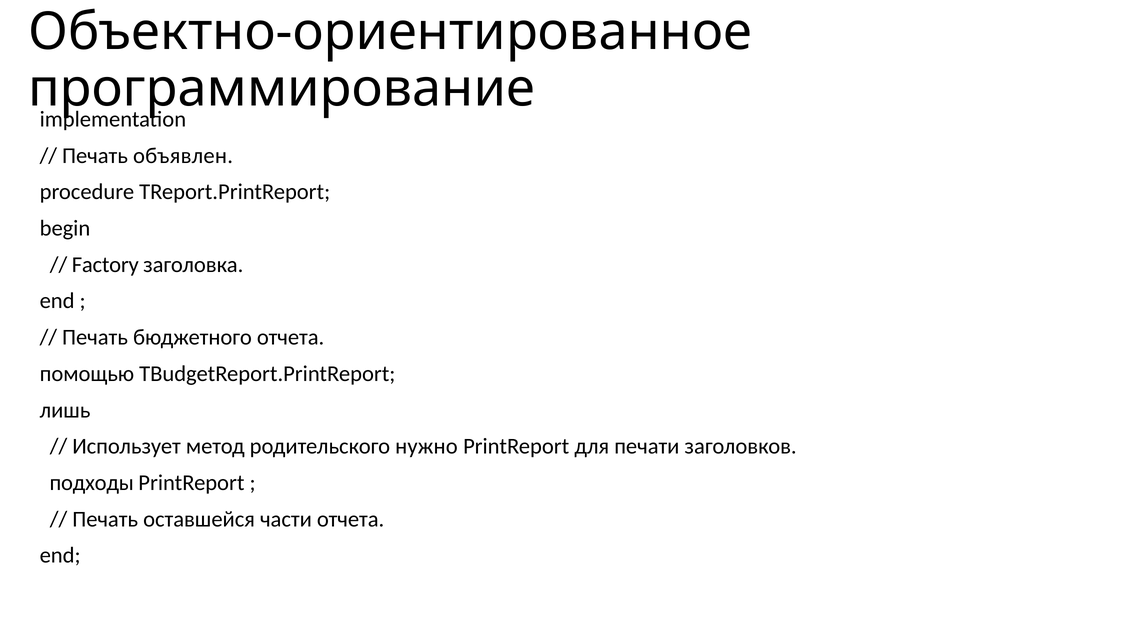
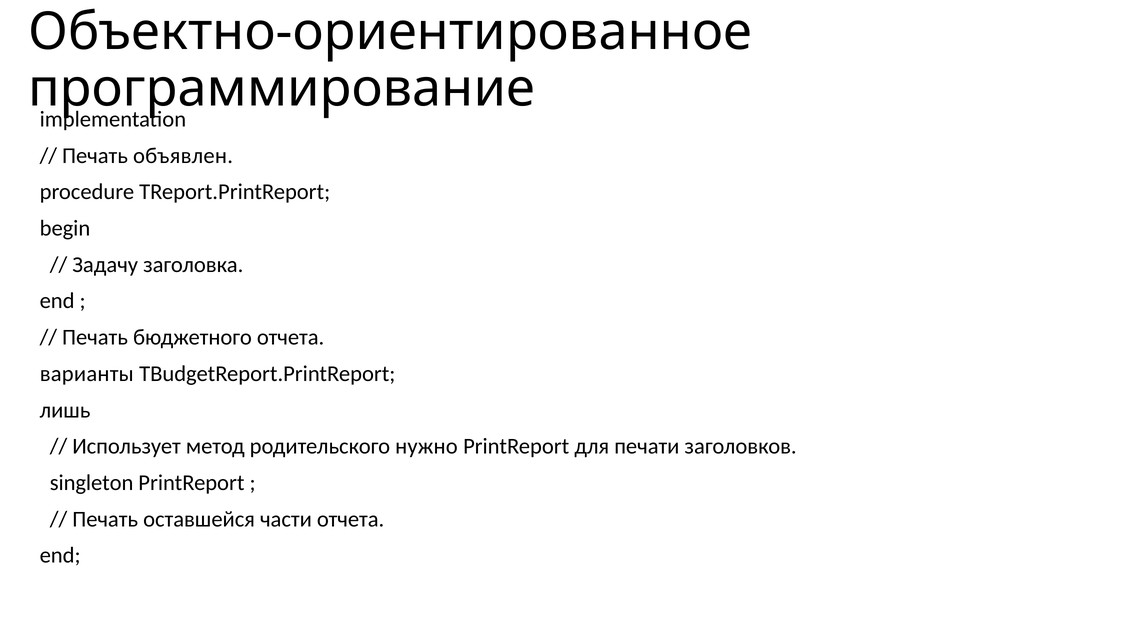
Factory: Factory -> Задачу
помощью: помощью -> варианты
подходы: подходы -> singleton
